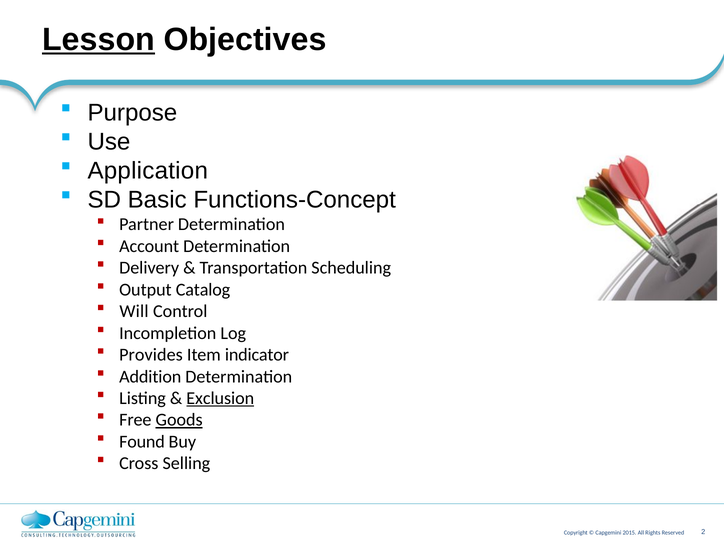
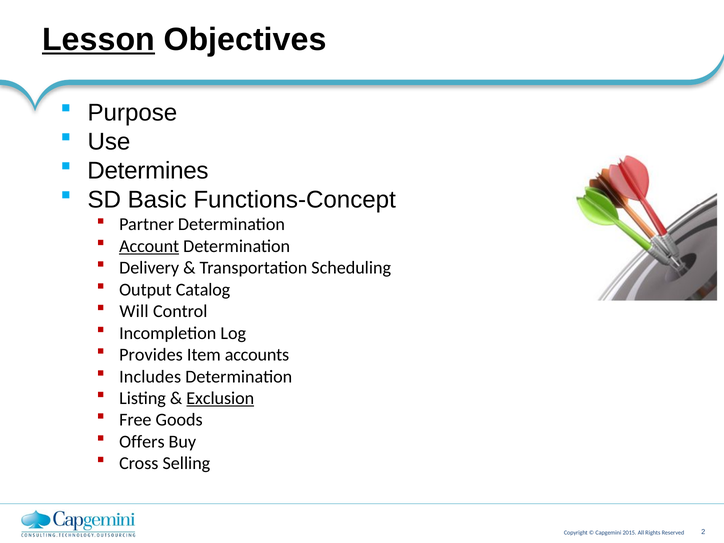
Application: Application -> Determines
Account underline: none -> present
indicator: indicator -> accounts
Addition: Addition -> Includes
Goods underline: present -> none
Found: Found -> Offers
